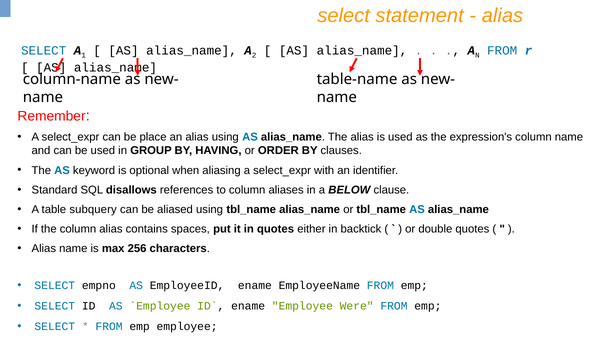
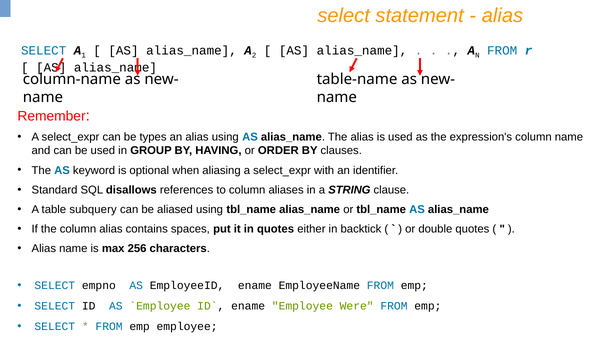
place: place -> types
BELOW: BELOW -> STRING
